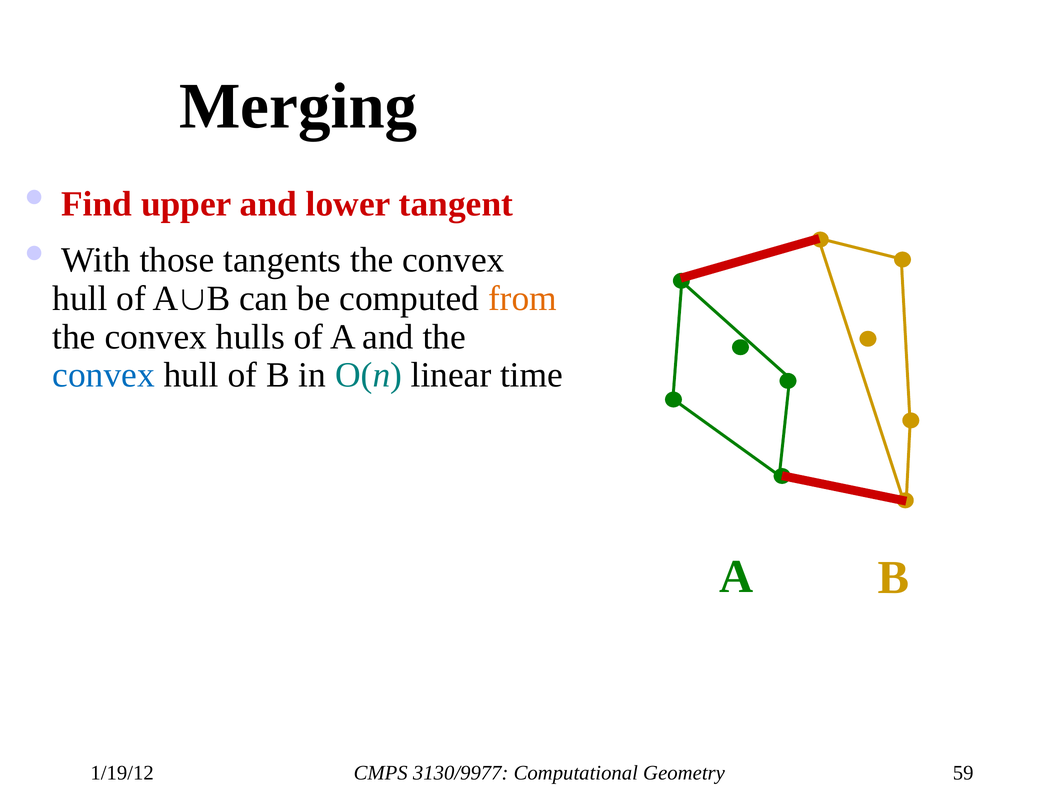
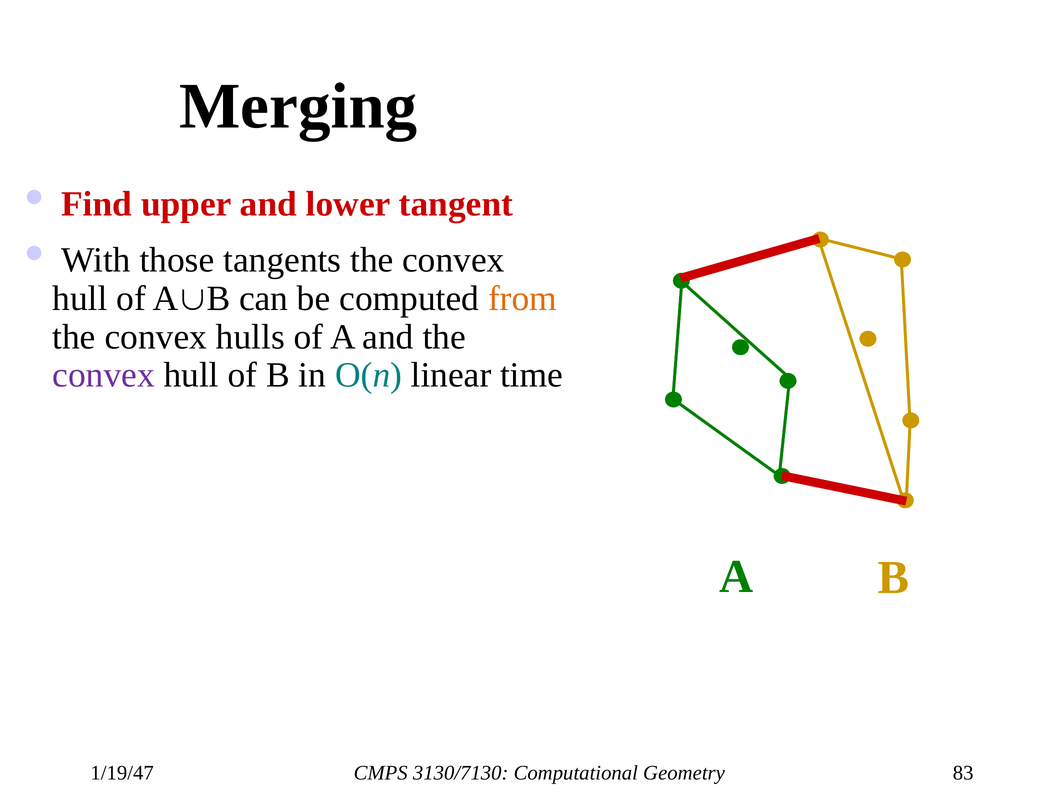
convex at (104, 375) colour: blue -> purple
1/19/12: 1/19/12 -> 1/19/47
3130/9977: 3130/9977 -> 3130/7130
59: 59 -> 83
